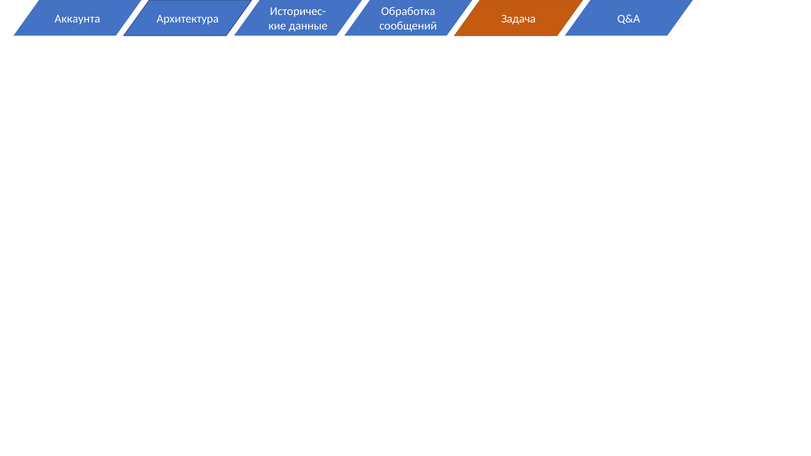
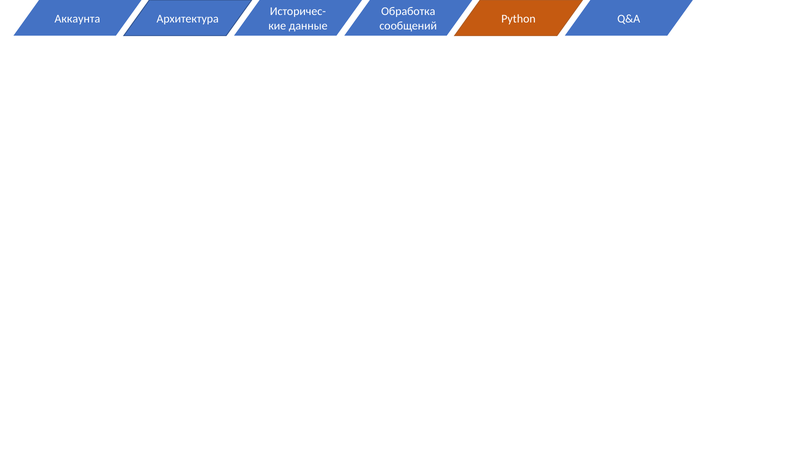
Задача: Задача -> Python
